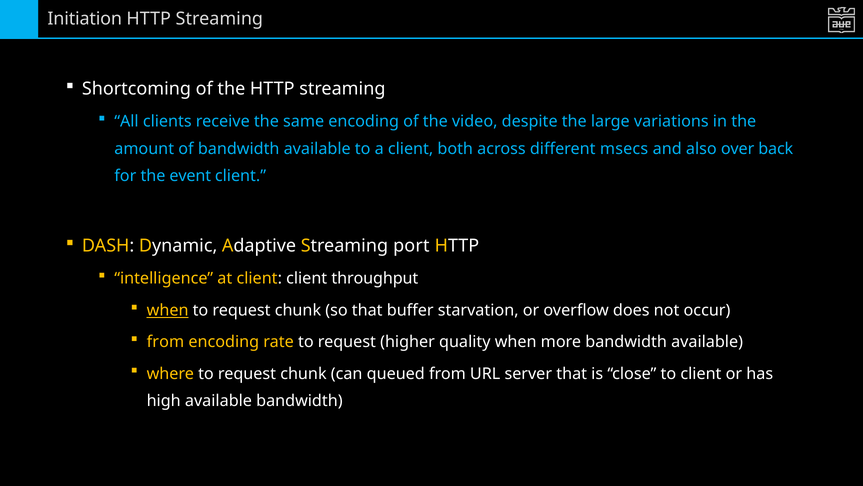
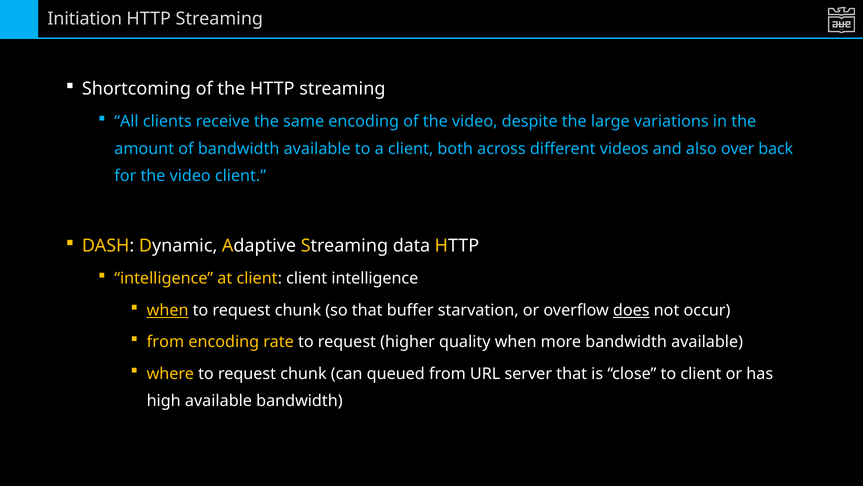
msecs: msecs -> videos
for the event: event -> video
port: port -> data
client throughput: throughput -> intelligence
does underline: none -> present
